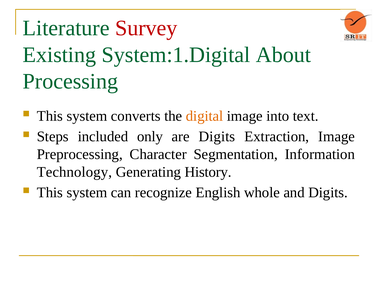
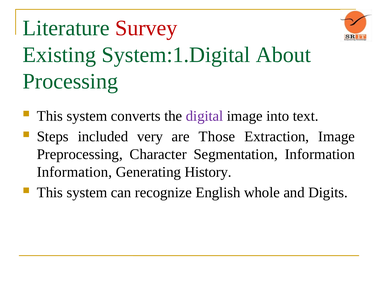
digital colour: orange -> purple
only: only -> very
are Digits: Digits -> Those
Technology at (74, 172): Technology -> Information
